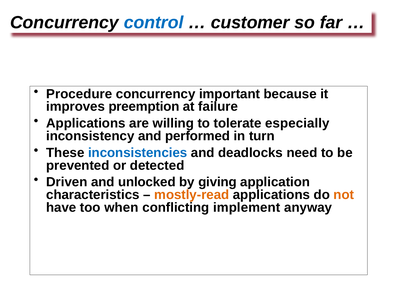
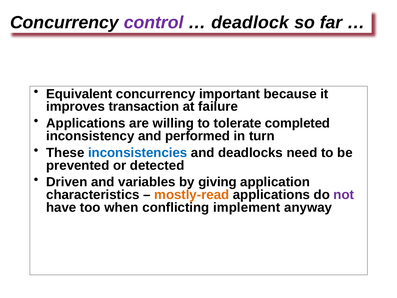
control colour: blue -> purple
customer: customer -> deadlock
Procedure: Procedure -> Equivalent
preemption: preemption -> transaction
especially: especially -> completed
unlocked: unlocked -> variables
not colour: orange -> purple
